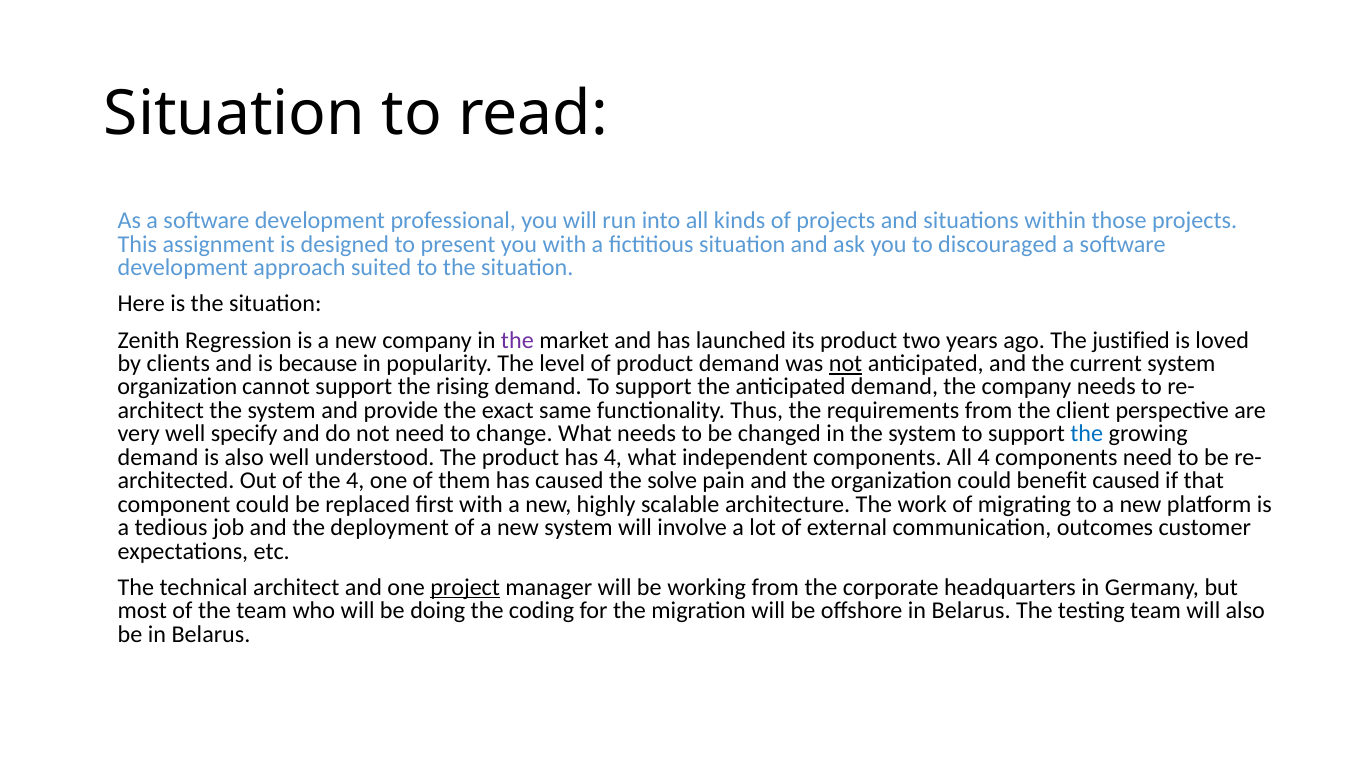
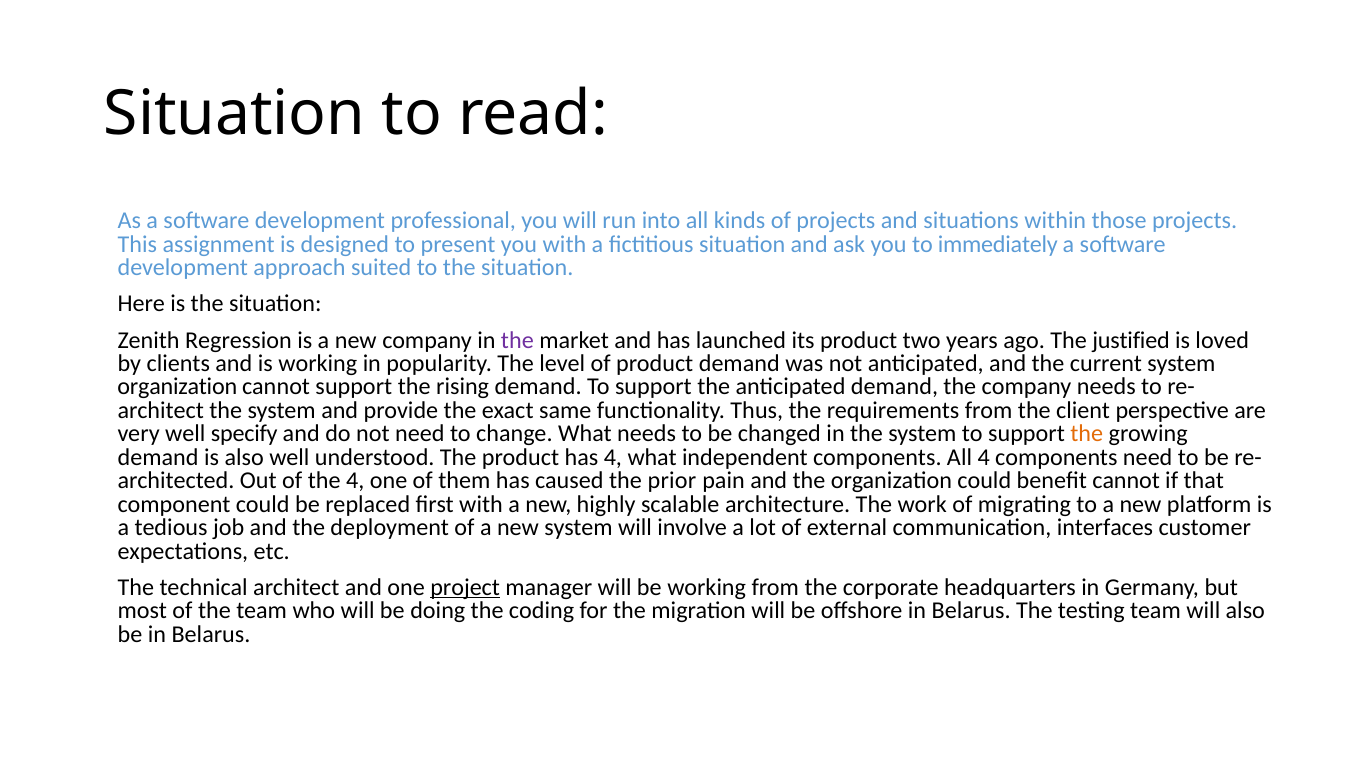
discouraged: discouraged -> immediately
is because: because -> working
not at (846, 364) underline: present -> none
the at (1087, 434) colour: blue -> orange
solve: solve -> prior
benefit caused: caused -> cannot
outcomes: outcomes -> interfaces
